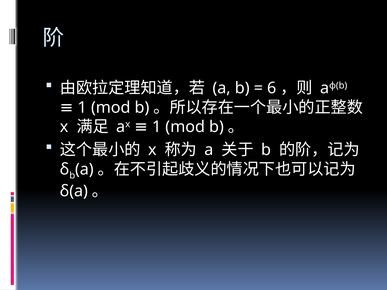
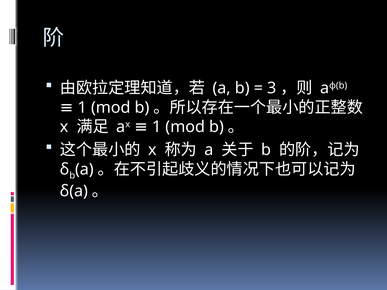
6: 6 -> 3
